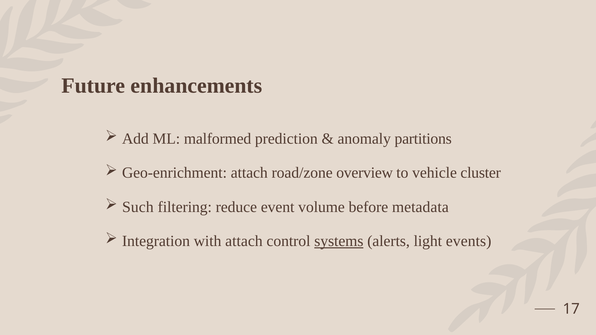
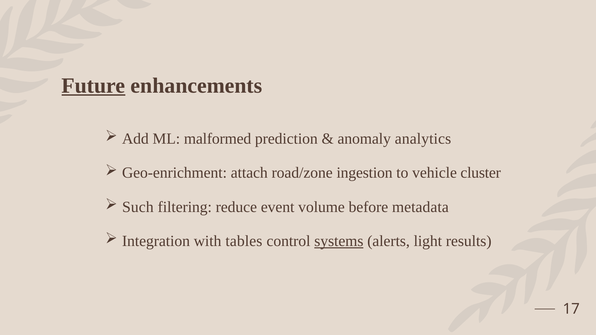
Future underline: none -> present
partitions: partitions -> analytics
overview: overview -> ingestion
with attach: attach -> tables
events: events -> results
